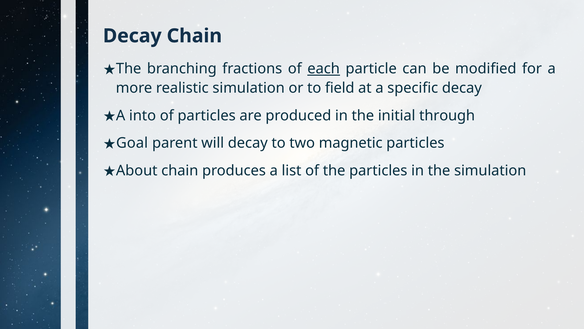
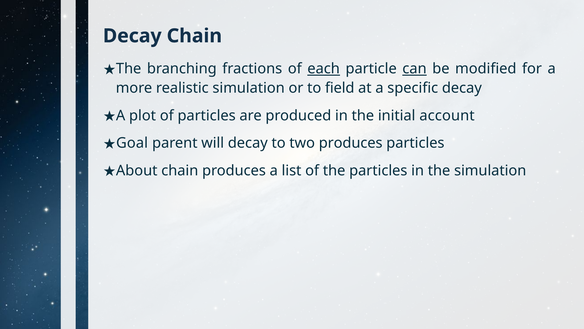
can underline: none -> present
into: into -> plot
through: through -> account
two magnetic: magnetic -> produces
